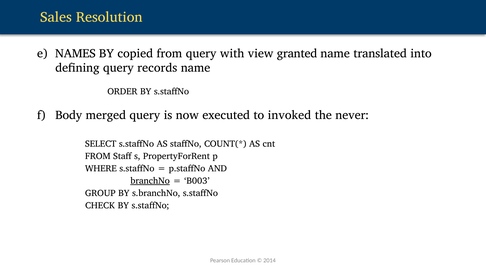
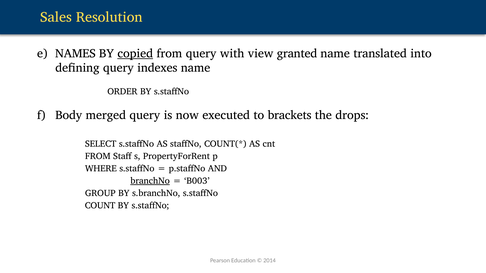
copied underline: none -> present
records: records -> indexes
invoked: invoked -> brackets
never: never -> drops
CHECK: CHECK -> COUNT
